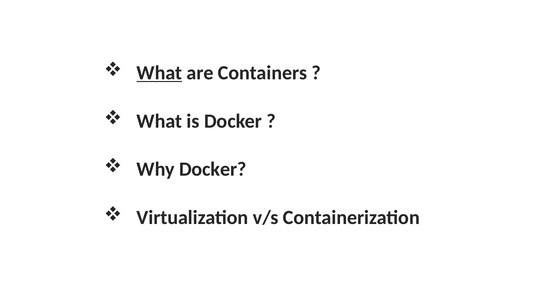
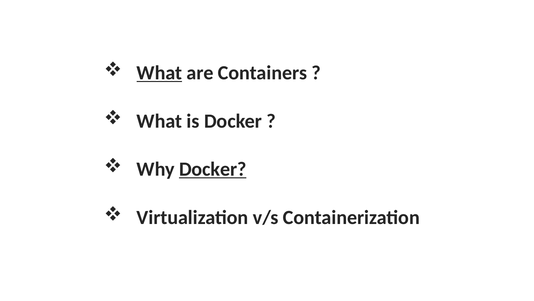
Docker at (213, 169) underline: none -> present
